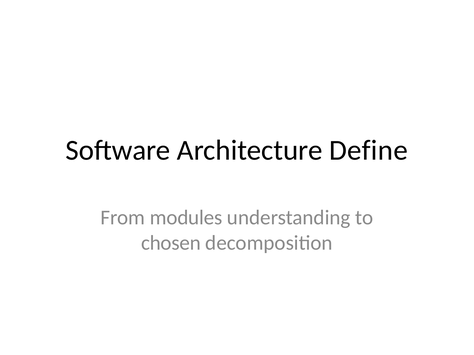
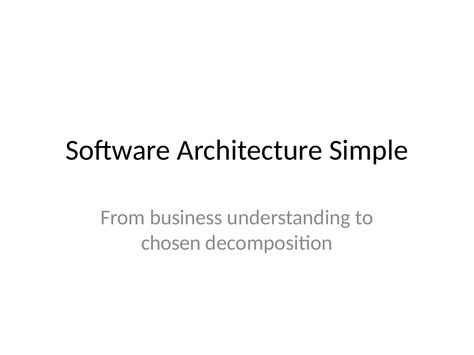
Define: Define -> Simple
modules: modules -> business
